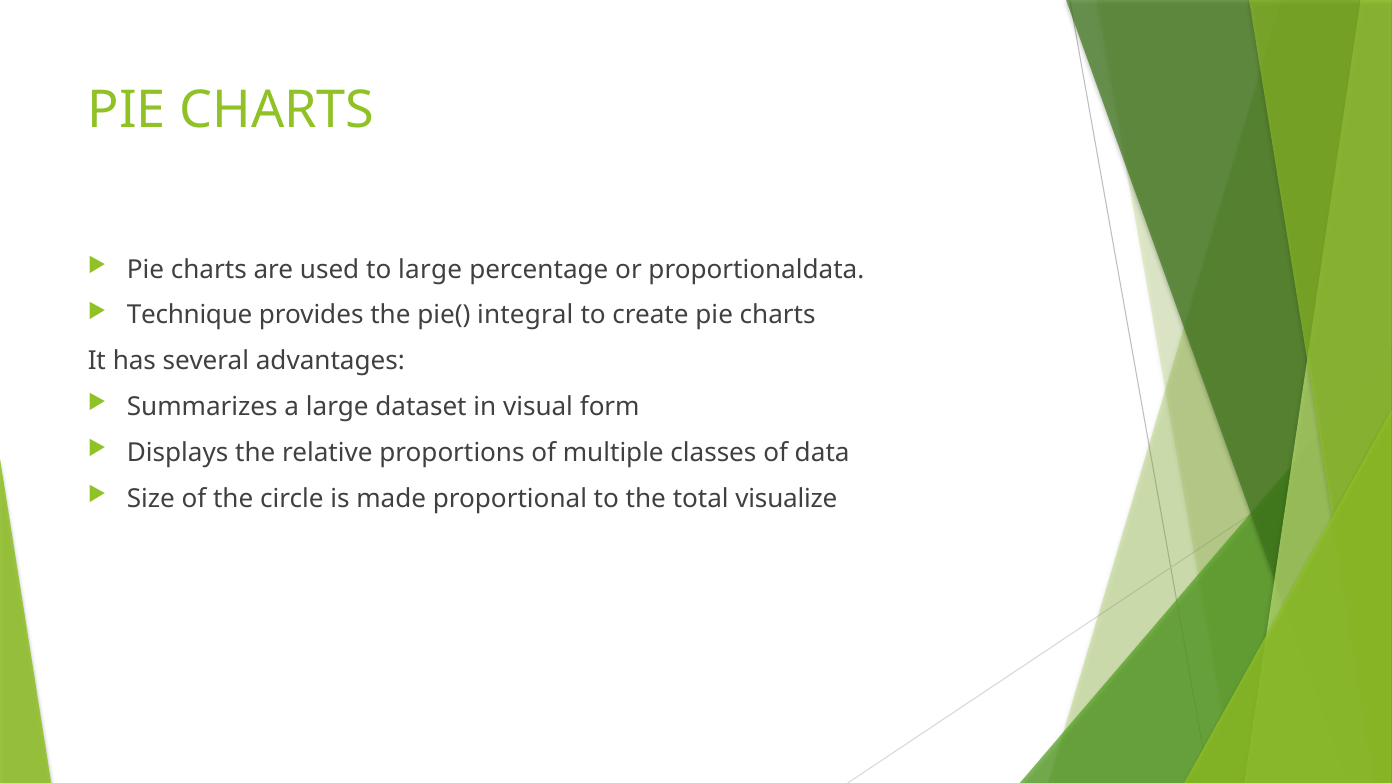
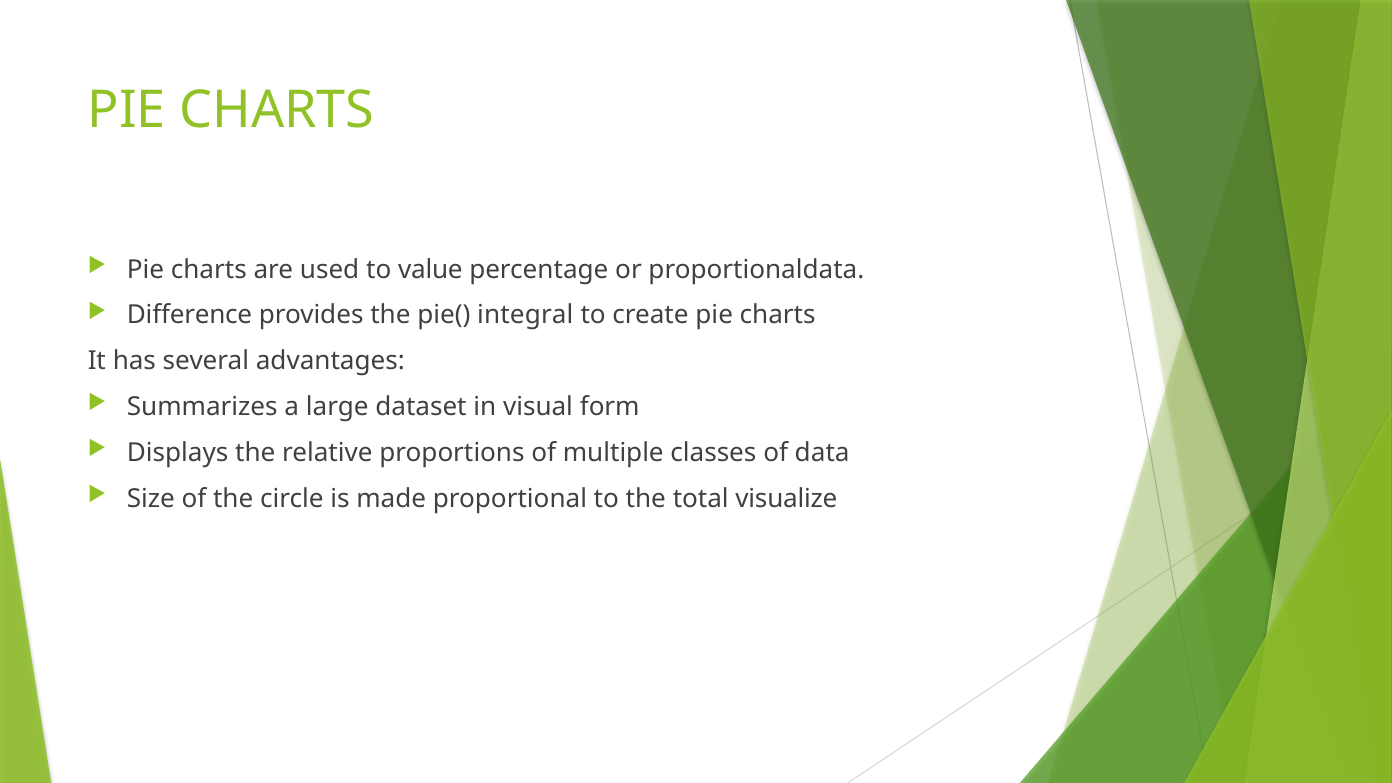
to large: large -> value
Technique: Technique -> Difference
